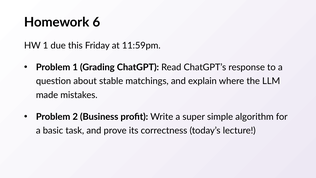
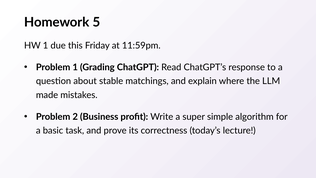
6: 6 -> 5
